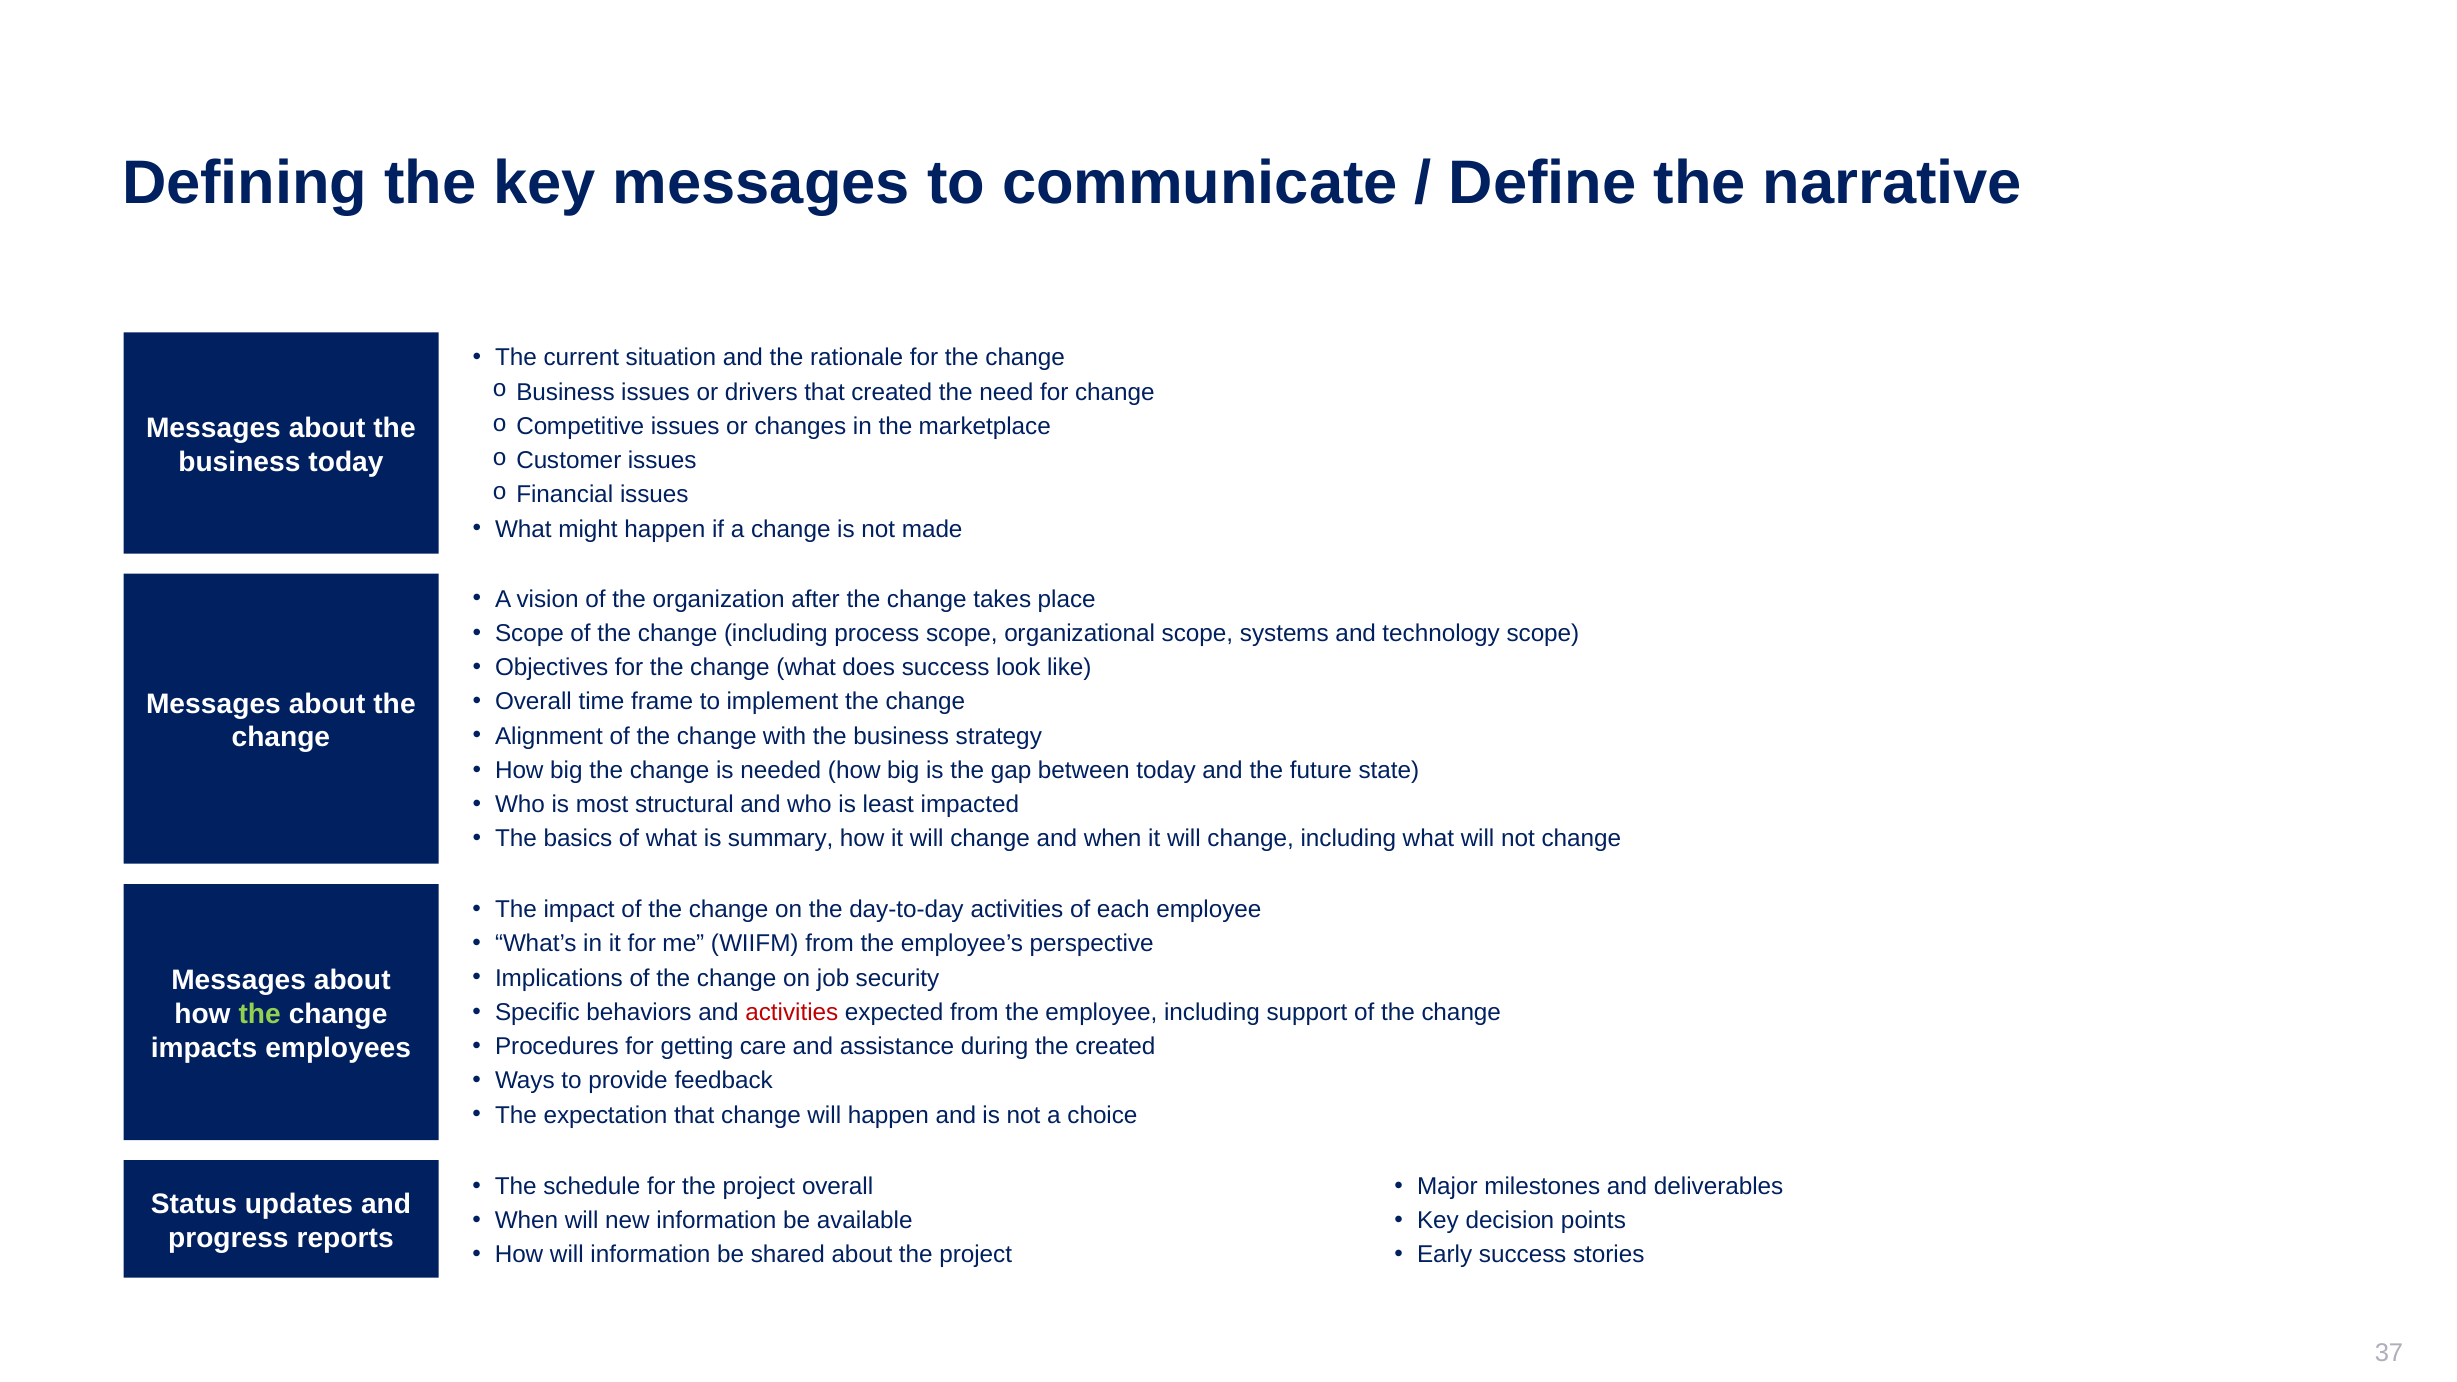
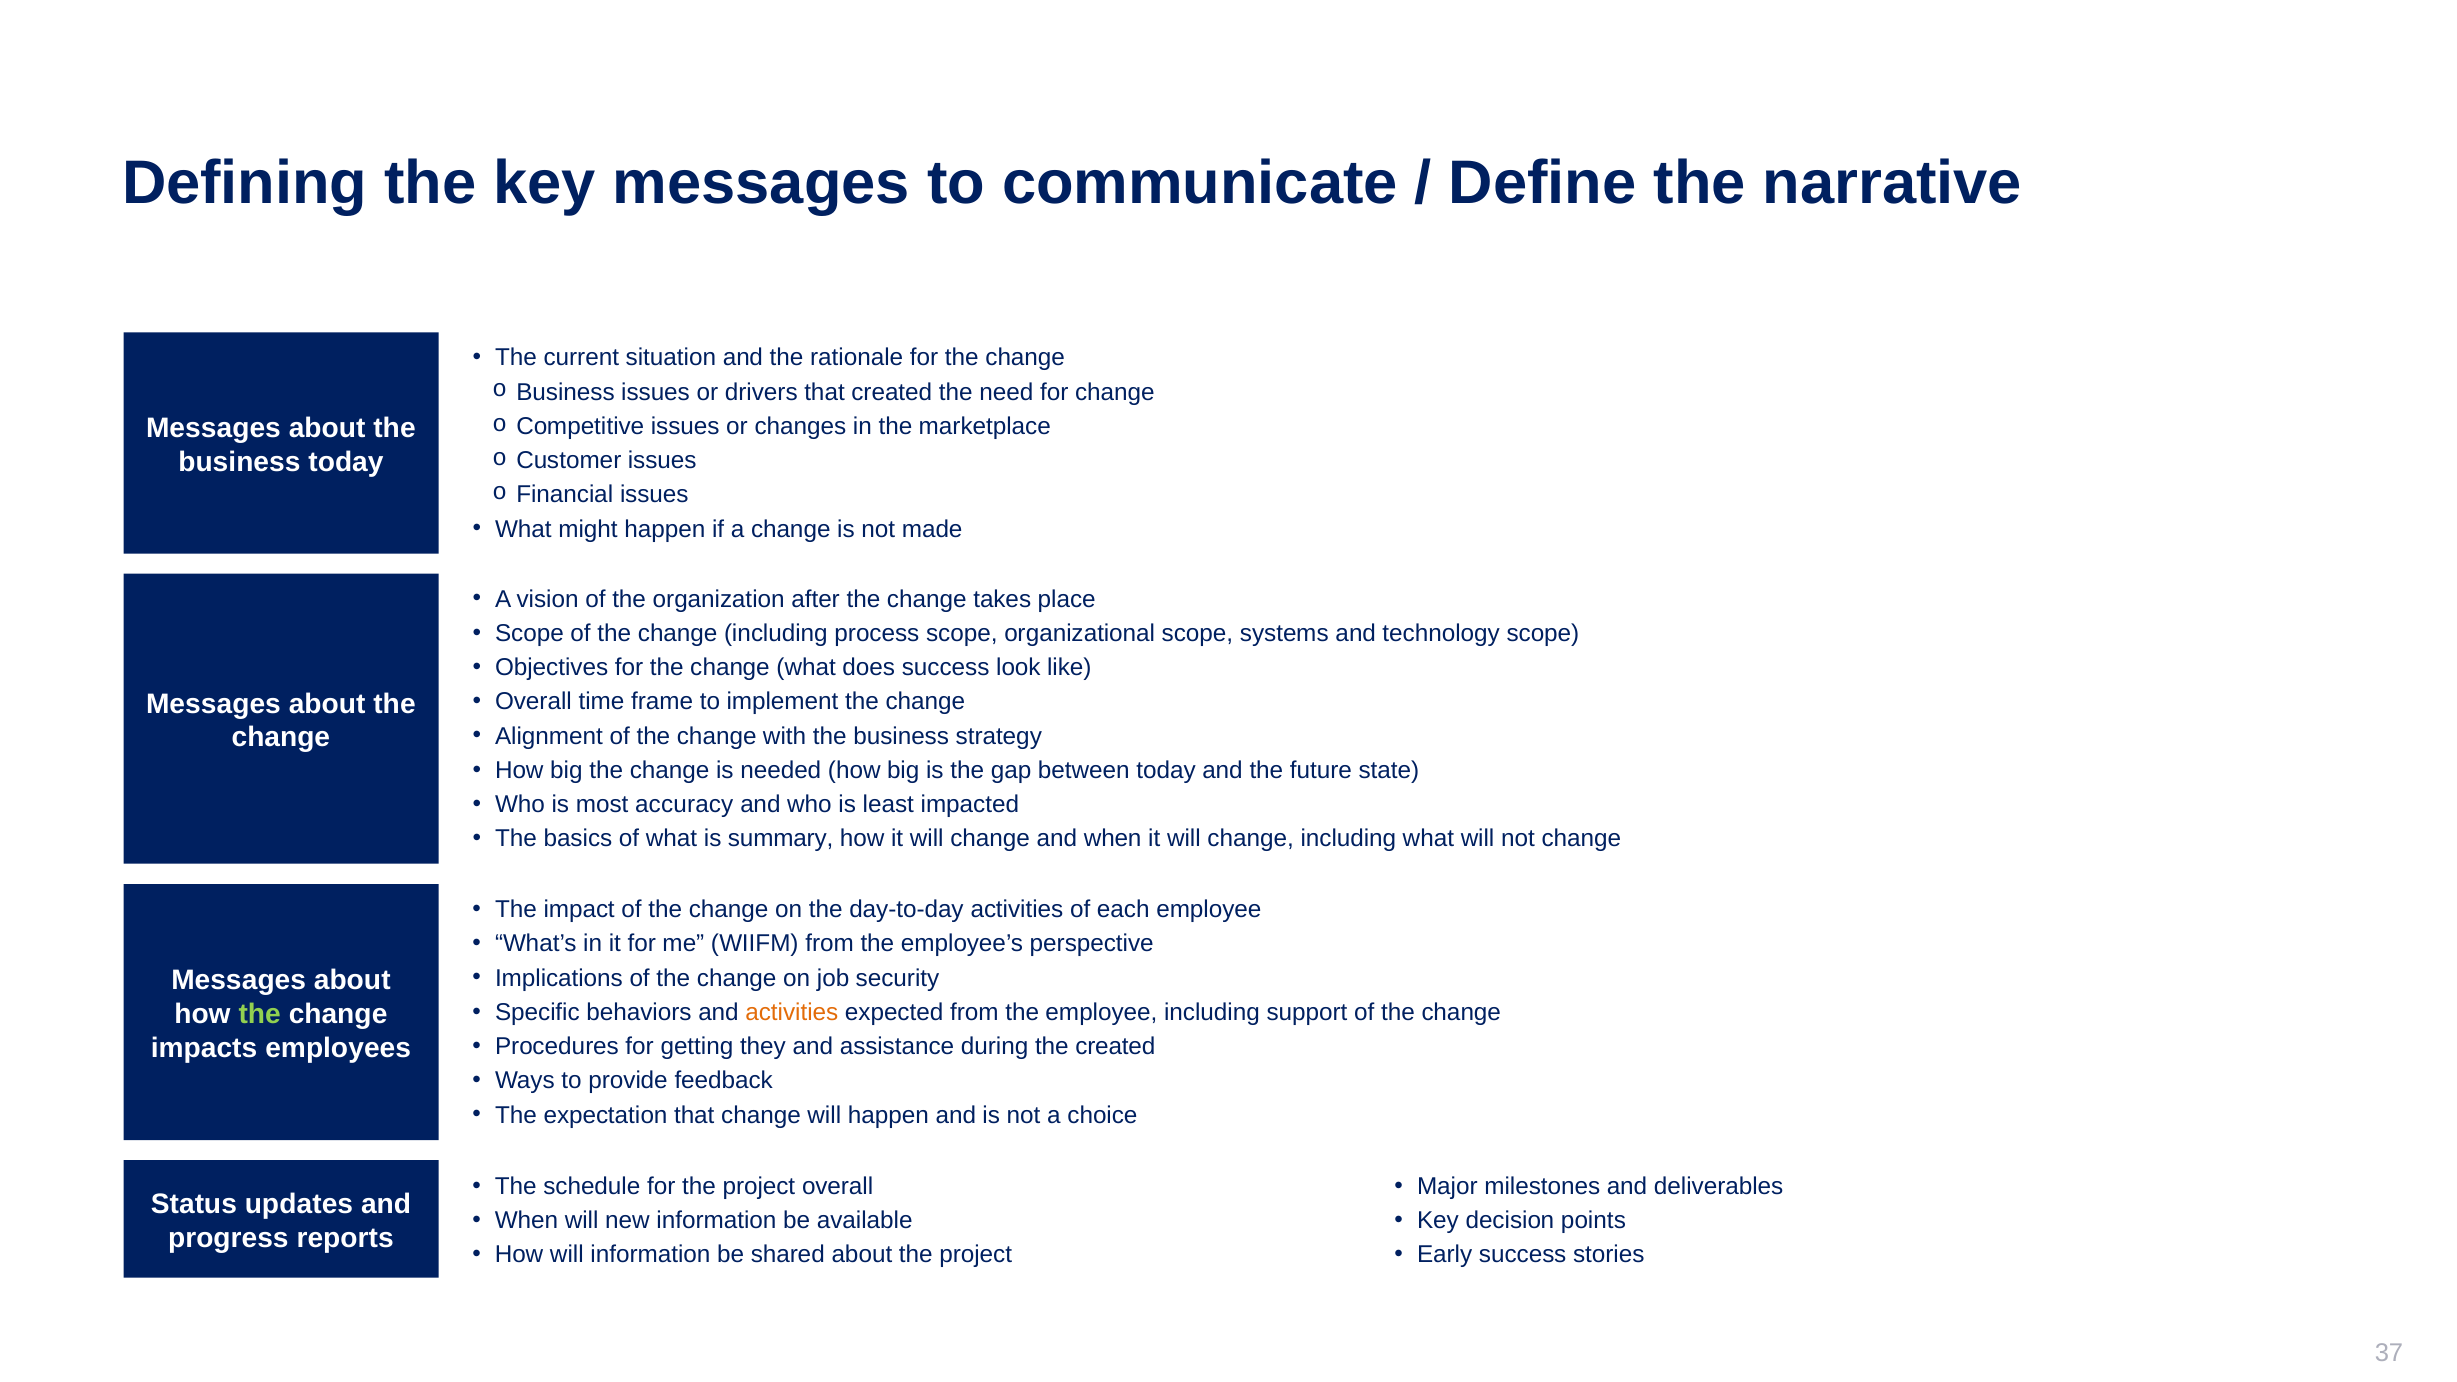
structural: structural -> accuracy
activities at (792, 1012) colour: red -> orange
care: care -> they
